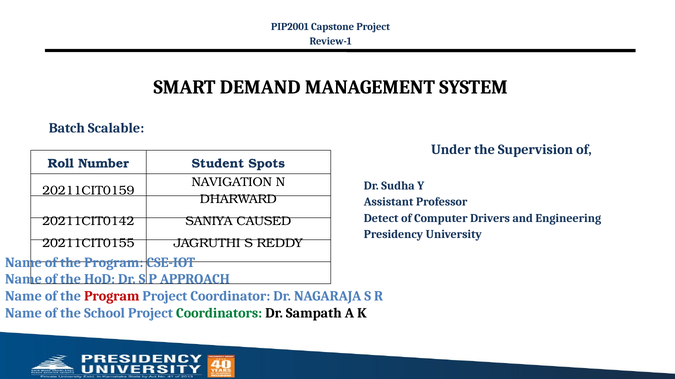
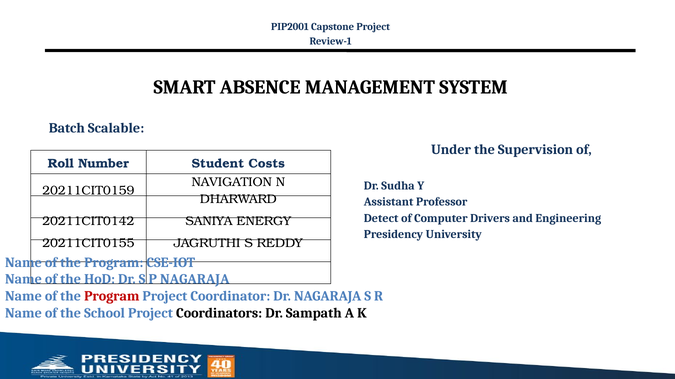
DEMAND: DEMAND -> ABSENCE
Spots: Spots -> Costs
CAUSED: CAUSED -> ENERGY
P APPROACH: APPROACH -> NAGARAJA
Coordinators colour: green -> black
